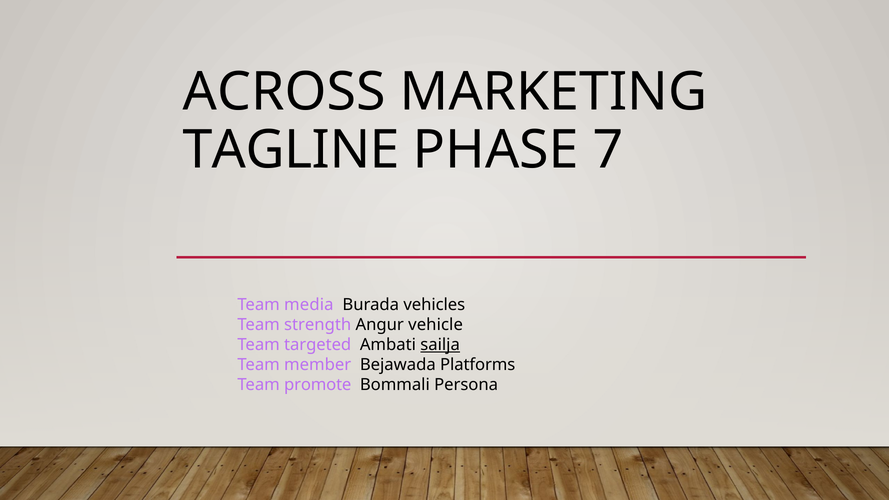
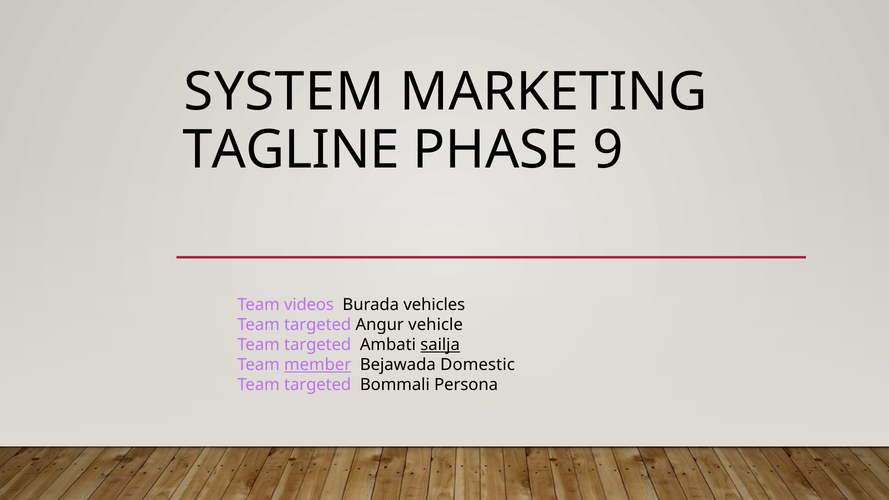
ACROSS: ACROSS -> SYSTEM
7: 7 -> 9
media: media -> videos
strength at (318, 325): strength -> targeted
member underline: none -> present
Platforms: Platforms -> Domestic
promote at (318, 385): promote -> targeted
